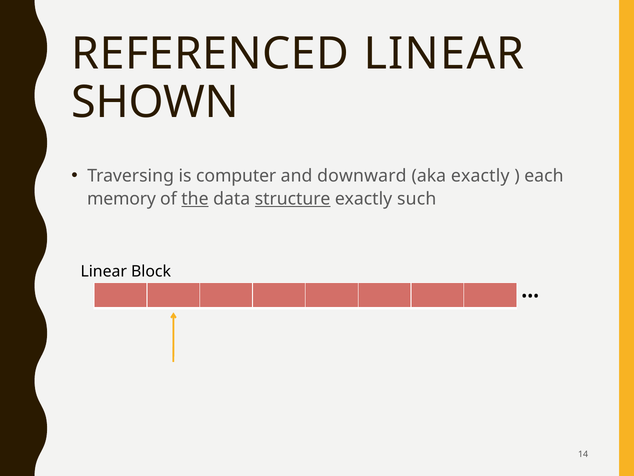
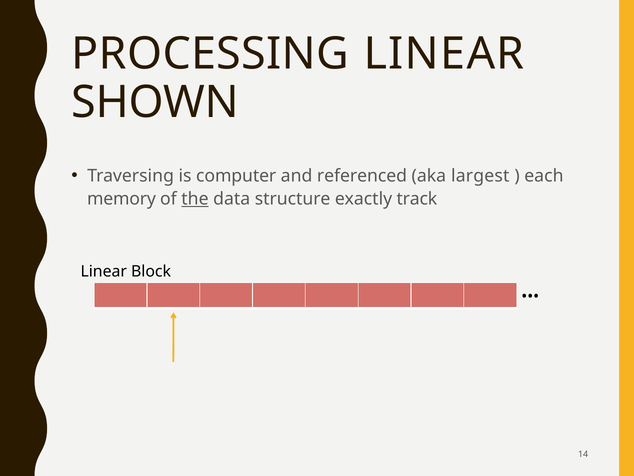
REFERENCED: REFERENCED -> PROCESSING
downward: downward -> referenced
aka exactly: exactly -> largest
structure underline: present -> none
such: such -> track
